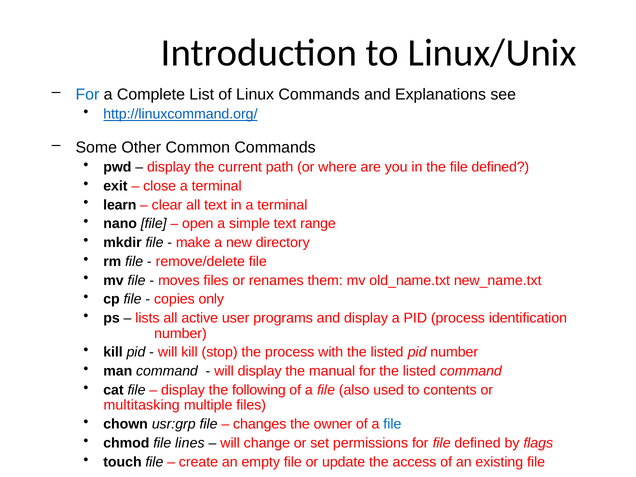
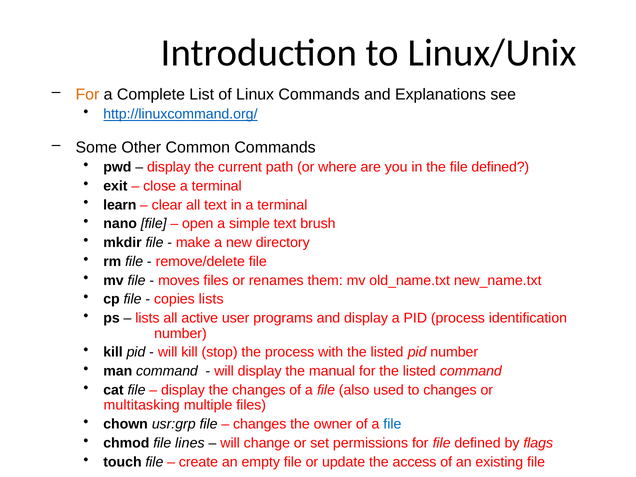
For at (87, 94) colour: blue -> orange
range: range -> brush
copies only: only -> lists
the following: following -> changes
to contents: contents -> changes
